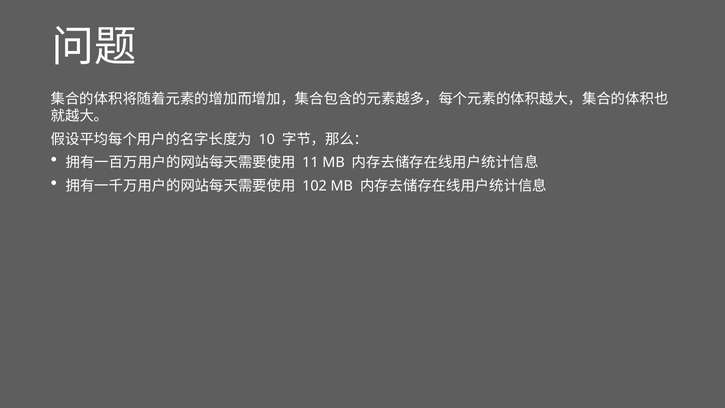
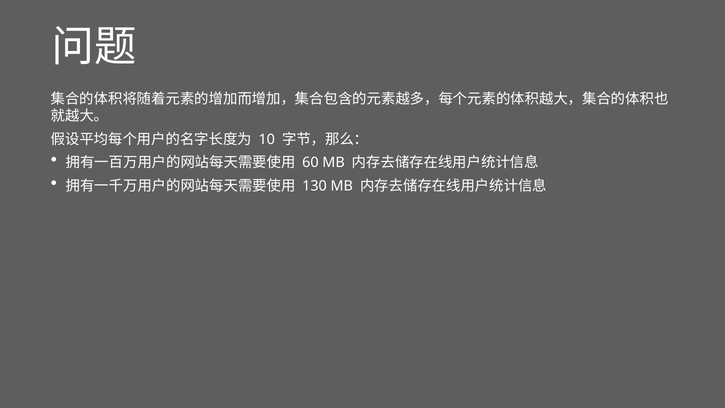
11: 11 -> 60
102: 102 -> 130
